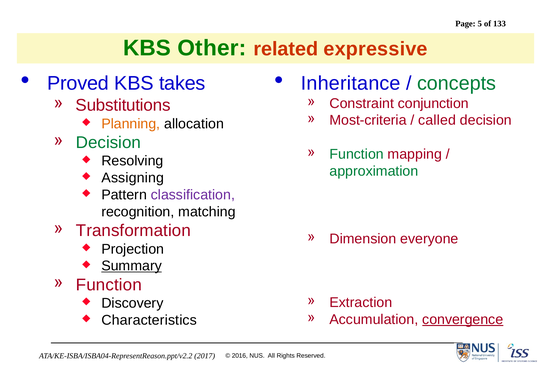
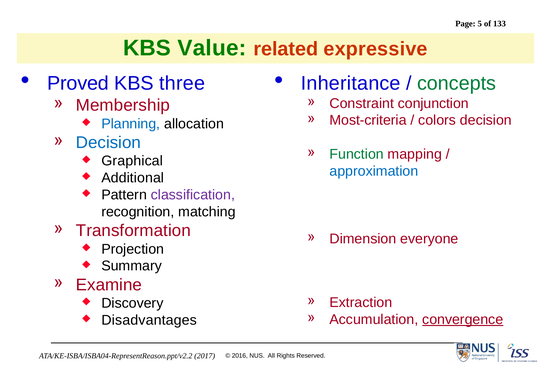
Other: Other -> Value
takes: takes -> three
Substitutions: Substitutions -> Membership
called: called -> colors
Planning colour: orange -> blue
Decision at (108, 143) colour: green -> blue
Resolving: Resolving -> Graphical
approximation colour: green -> blue
Assigning: Assigning -> Additional
Summary underline: present -> none
Function at (109, 285): Function -> Examine
Characteristics: Characteristics -> Disadvantages
